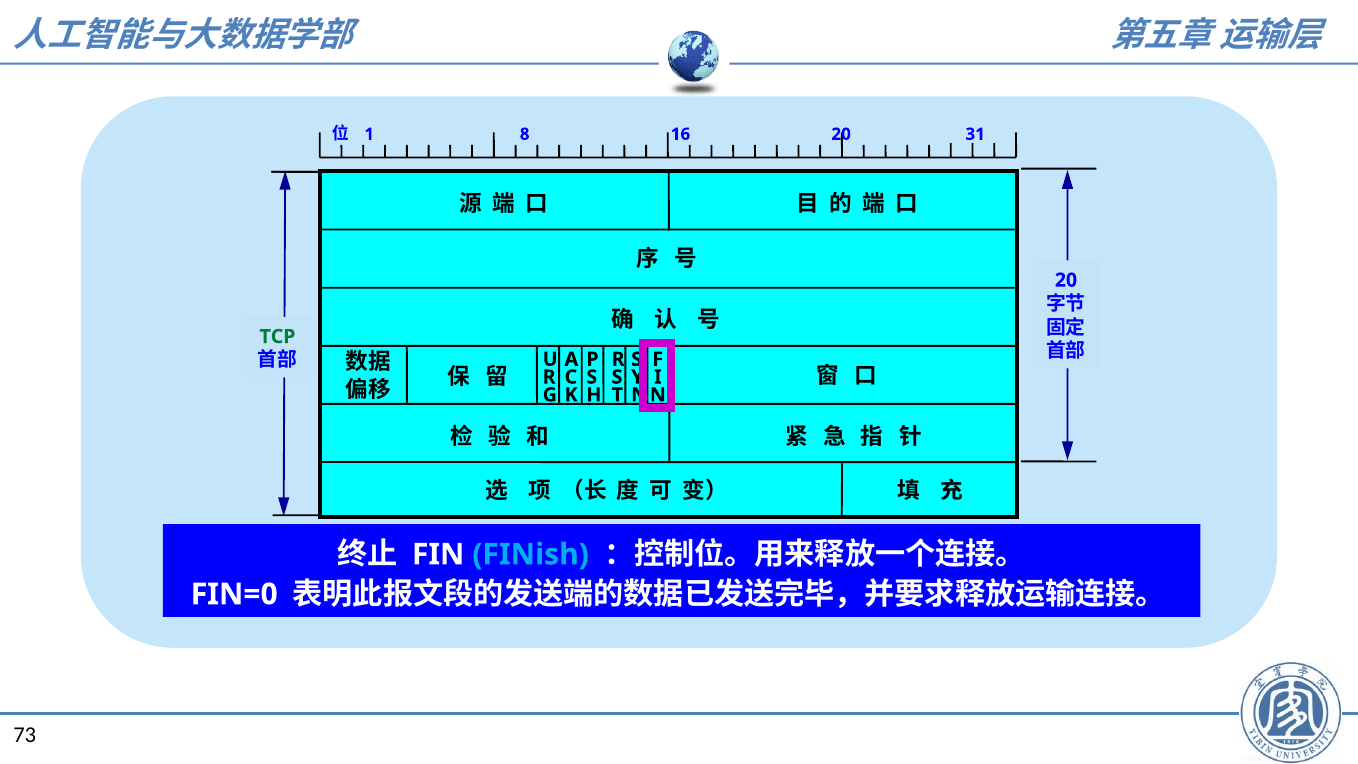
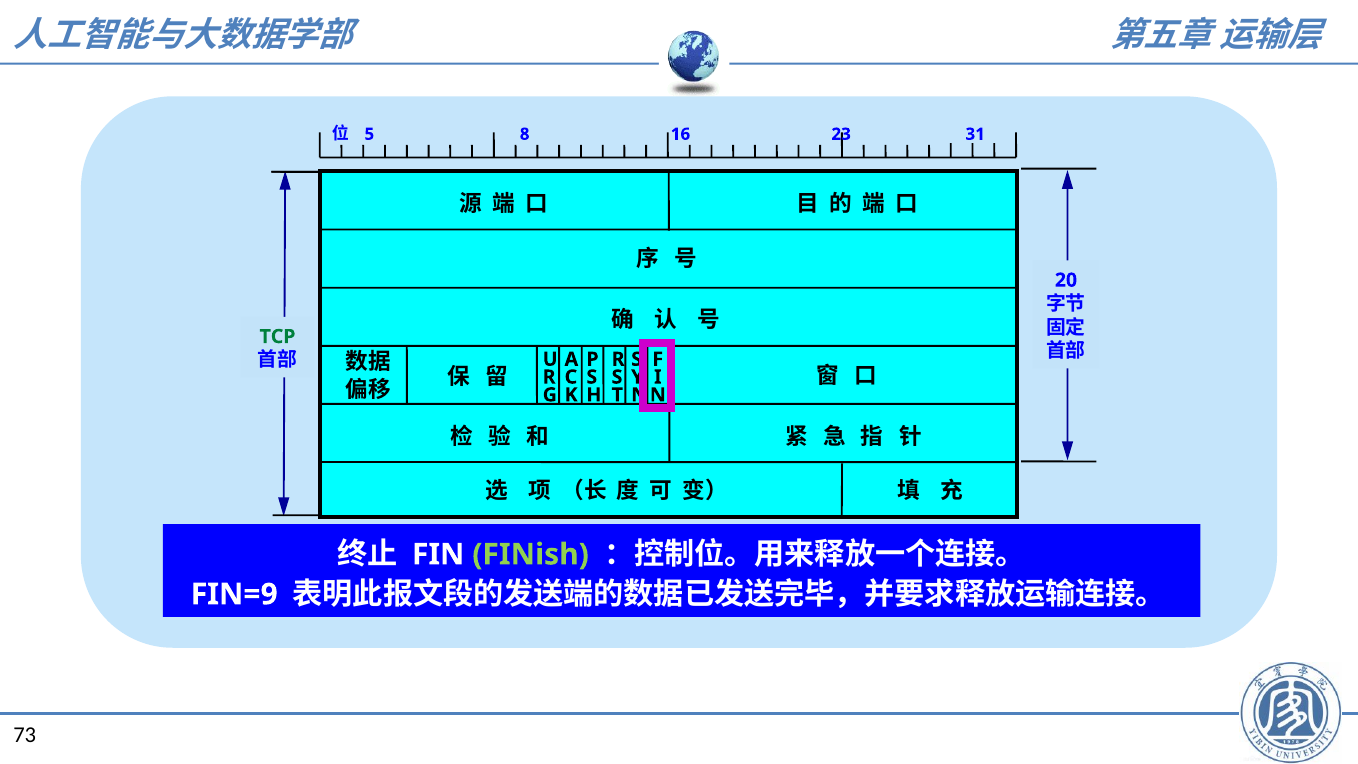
1: 1 -> 5
16 20: 20 -> 23
FINish colour: light blue -> light green
FIN=0: FIN=0 -> FIN=9
